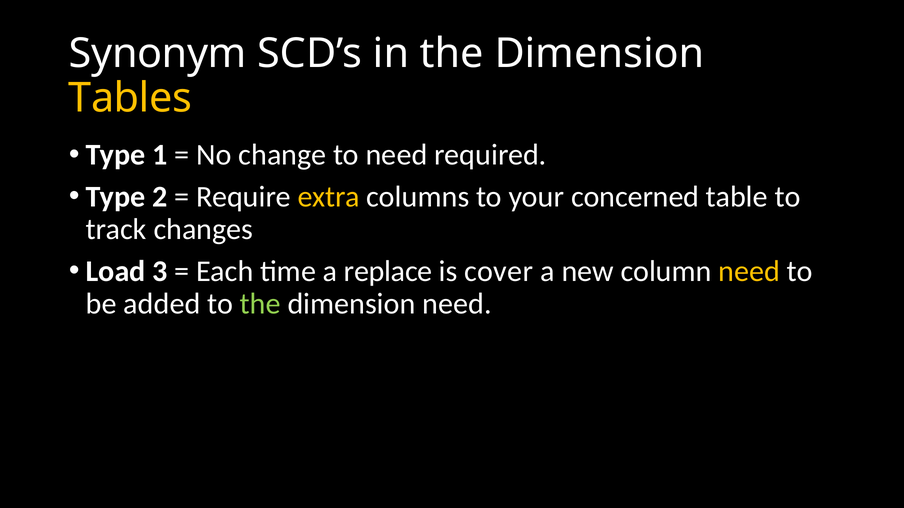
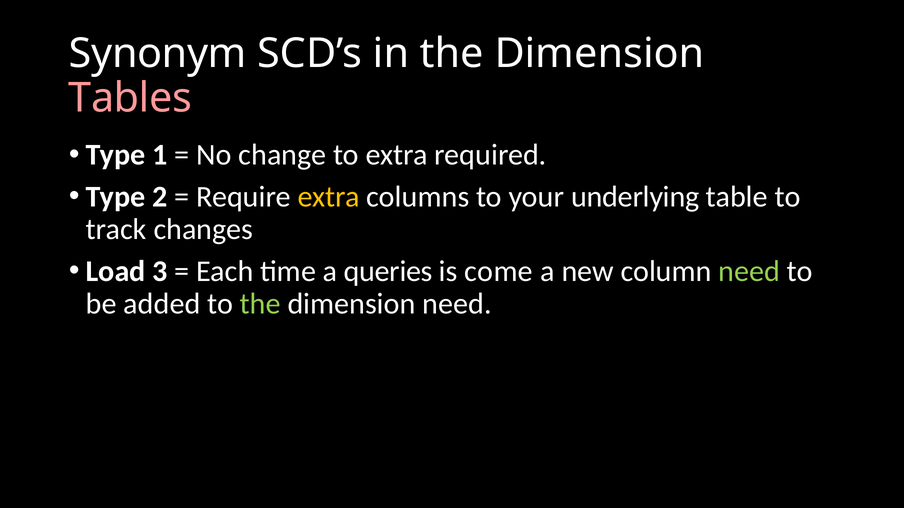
Tables colour: yellow -> pink
to need: need -> extra
concerned: concerned -> underlying
replace: replace -> queries
cover: cover -> come
need at (749, 271) colour: yellow -> light green
